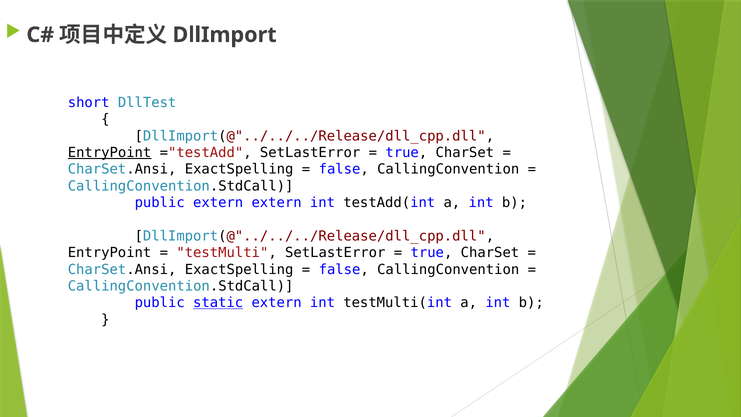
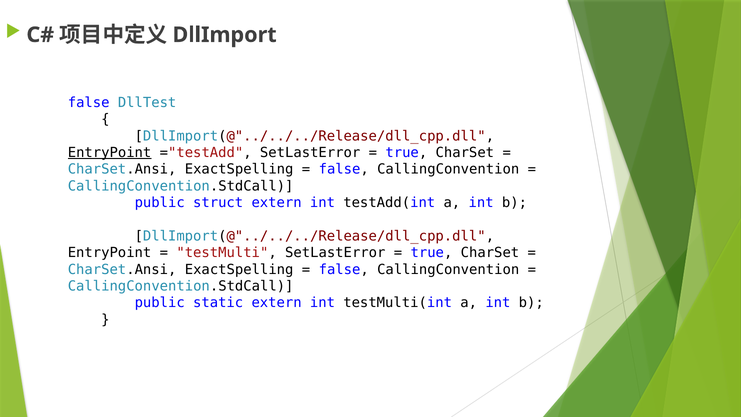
short at (89, 103): short -> false
public extern: extern -> struct
static underline: present -> none
